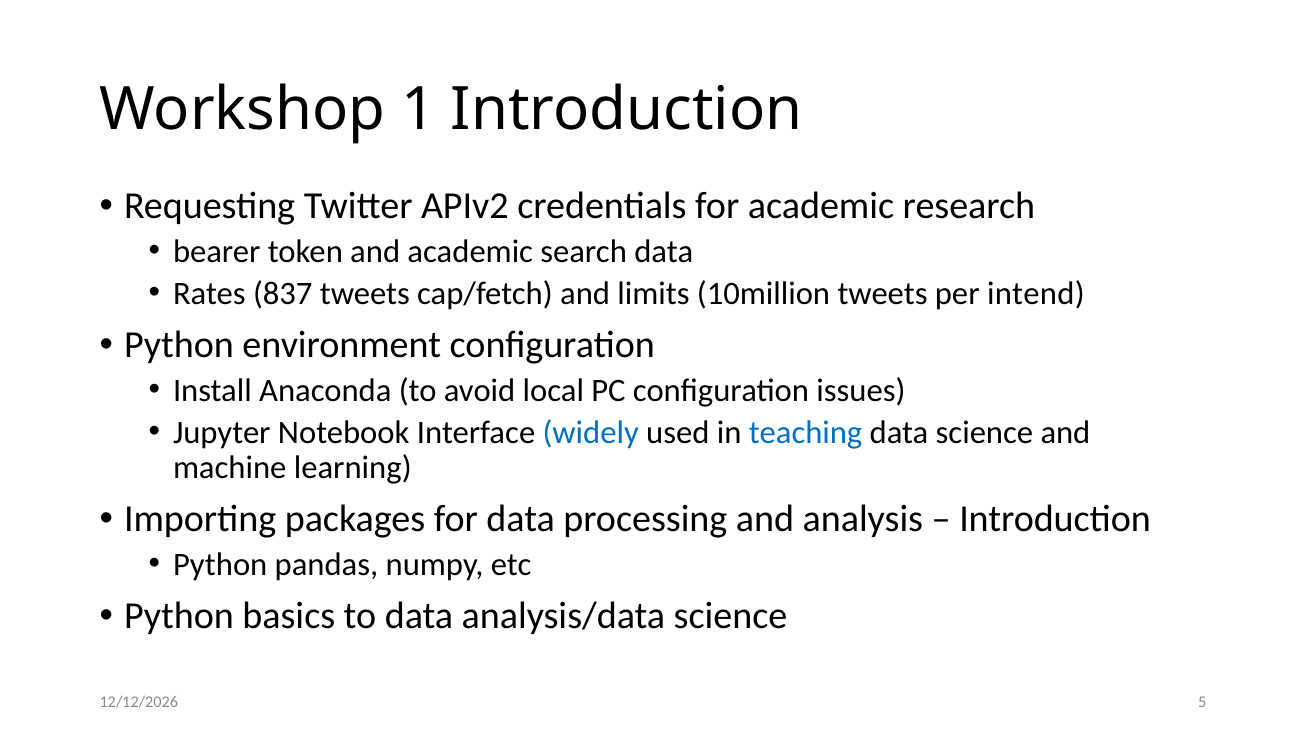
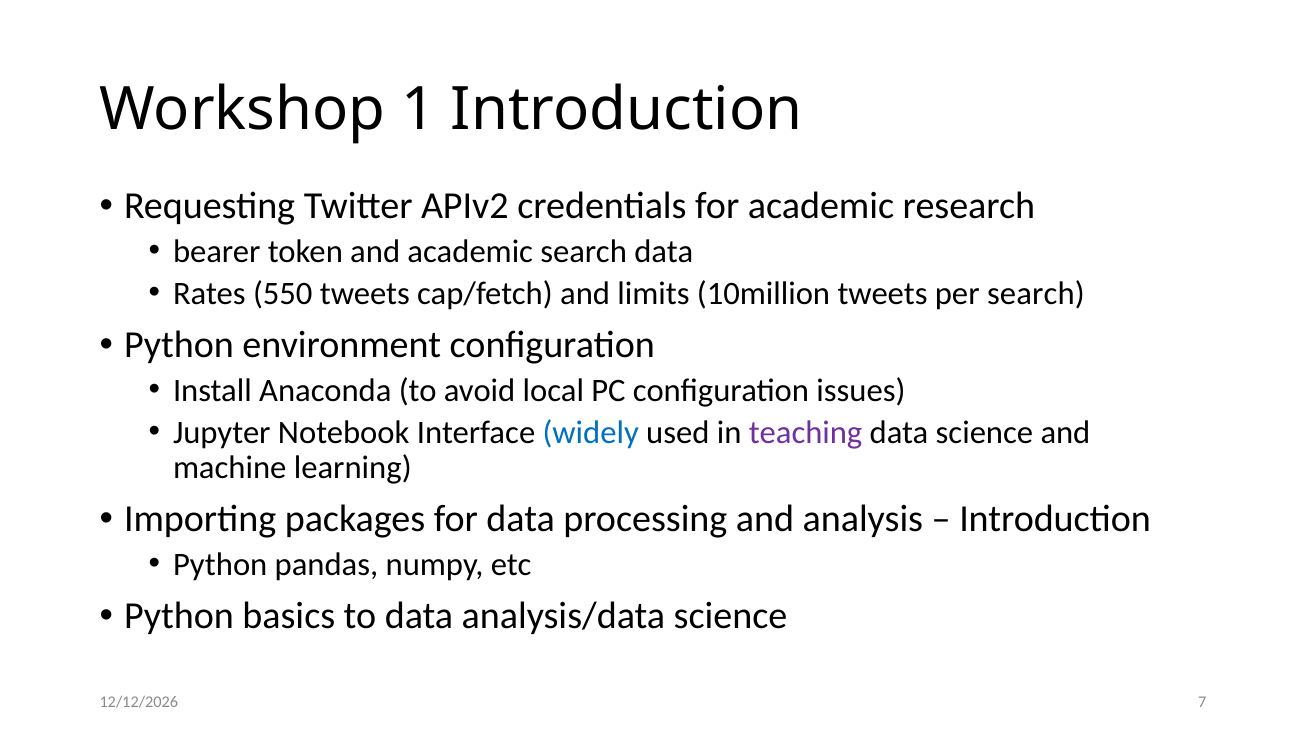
837: 837 -> 550
per intend: intend -> search
teaching colour: blue -> purple
5: 5 -> 7
